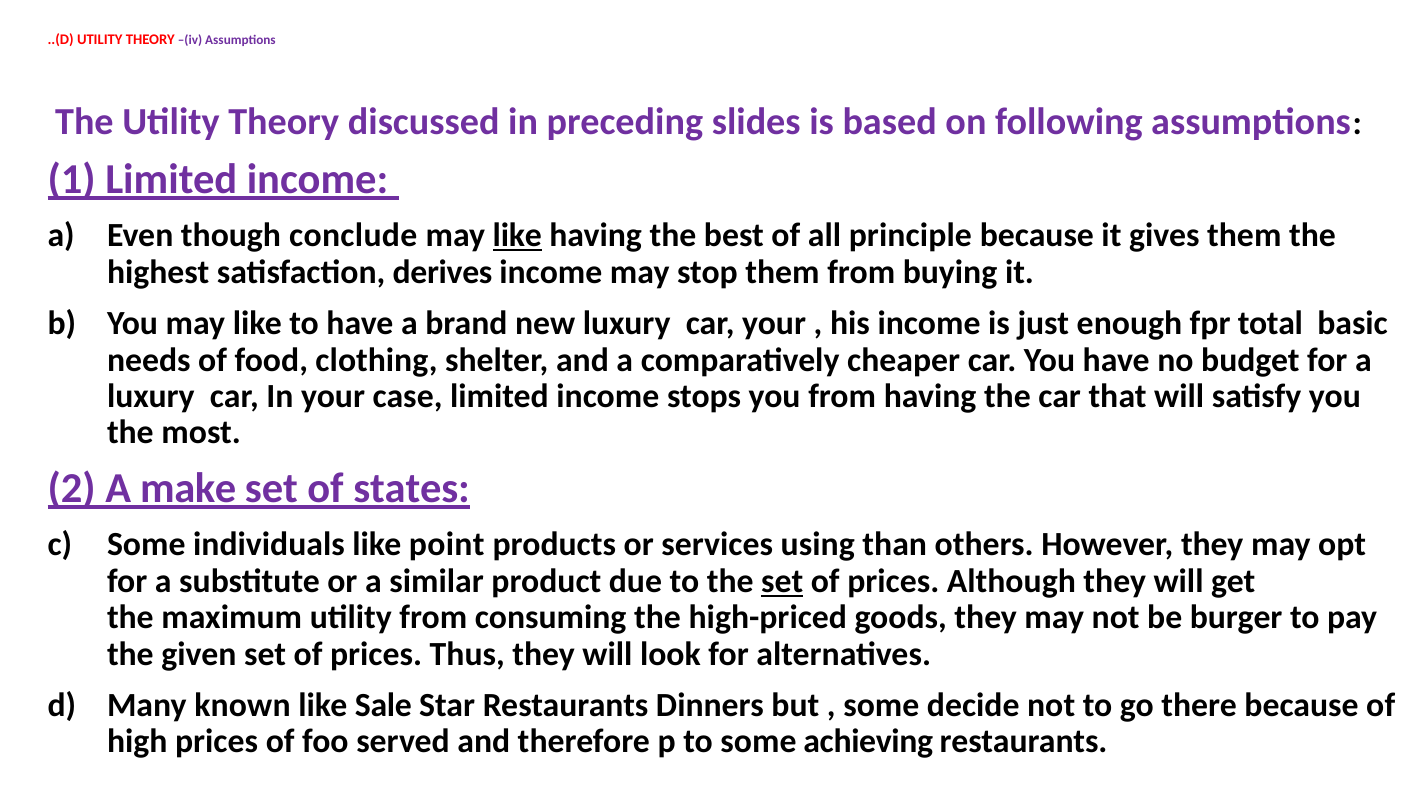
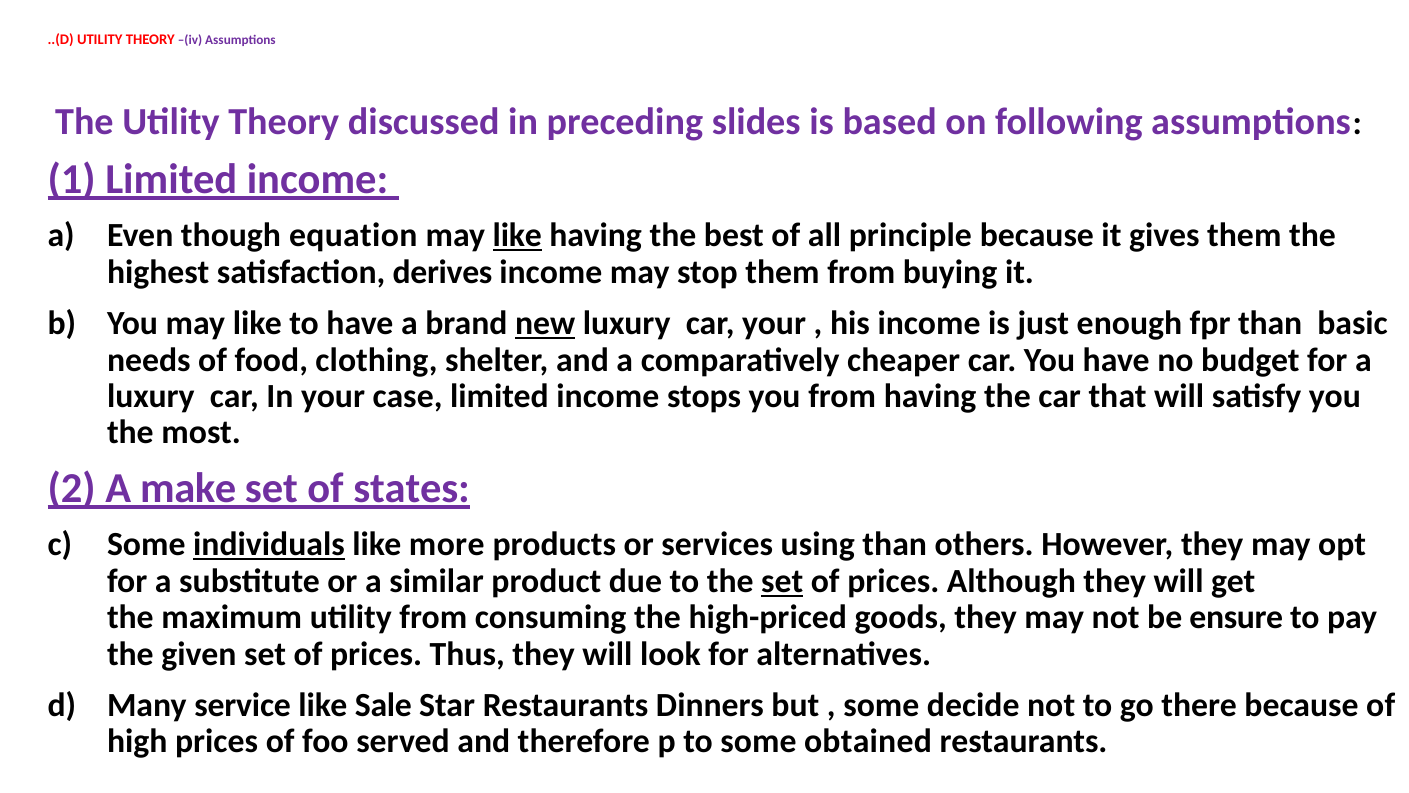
conclude: conclude -> equation
new underline: none -> present
fpr total: total -> than
individuals underline: none -> present
point: point -> more
burger: burger -> ensure
known: known -> service
achieving: achieving -> obtained
